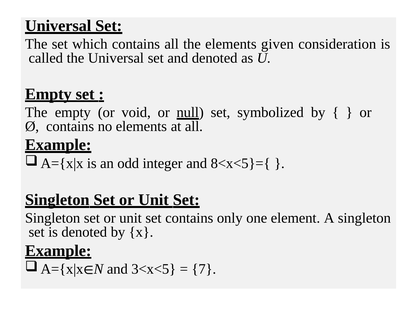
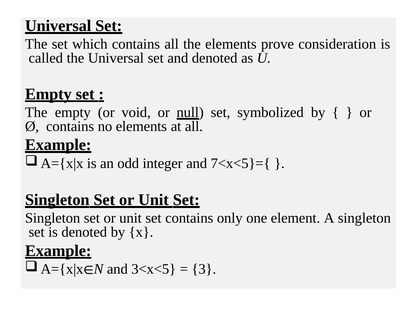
given: given -> prove
8<x<5}={: 8<x<5}={ -> 7<x<5}={
7: 7 -> 3
